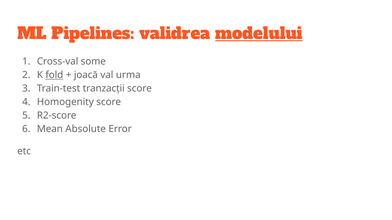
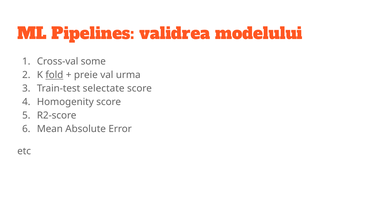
modelului underline: present -> none
joacă: joacă -> preie
tranzacții: tranzacții -> selectate
